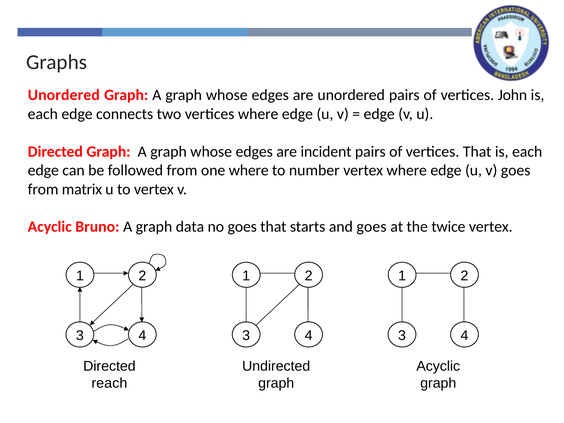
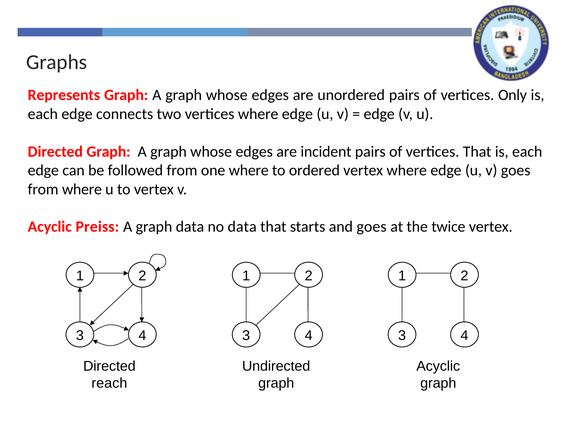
Unordered at (64, 95): Unordered -> Represents
John: John -> Only
number: number -> ordered
from matrix: matrix -> where
Bruno: Bruno -> Preiss
no goes: goes -> data
